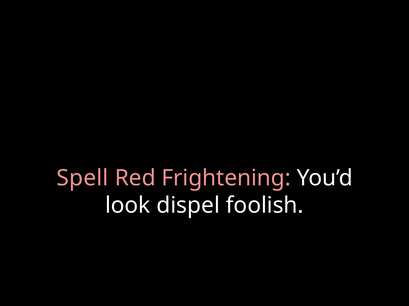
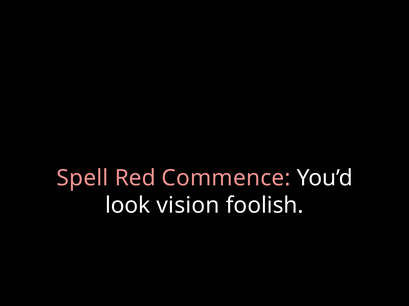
Frightening: Frightening -> Commence
dispel: dispel -> vision
